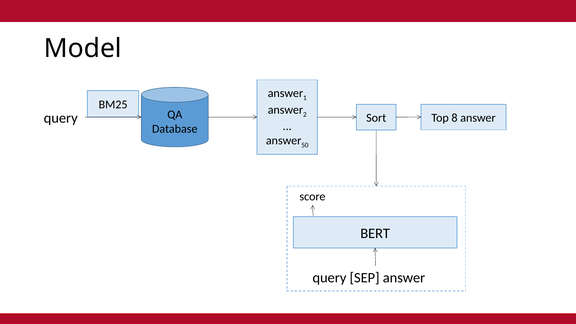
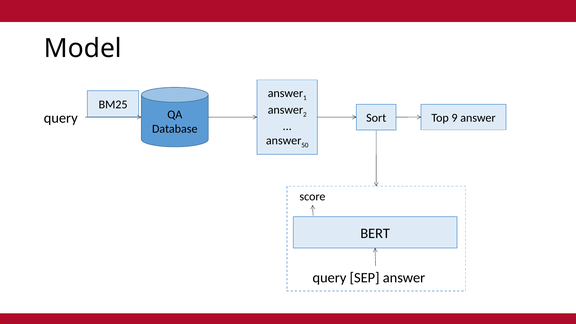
8: 8 -> 9
